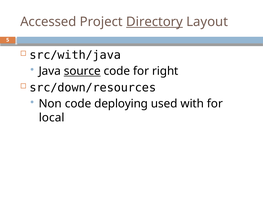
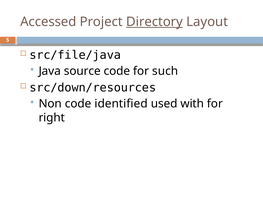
src/with/java: src/with/java -> src/file/java
source underline: present -> none
right: right -> such
deploying: deploying -> identified
local: local -> right
